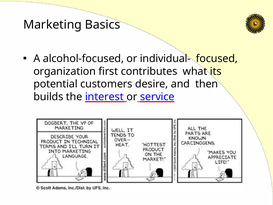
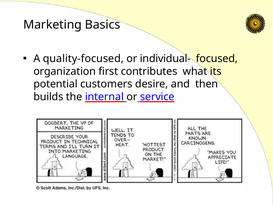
alcohol-focused: alcohol-focused -> quality-focused
interest: interest -> internal
